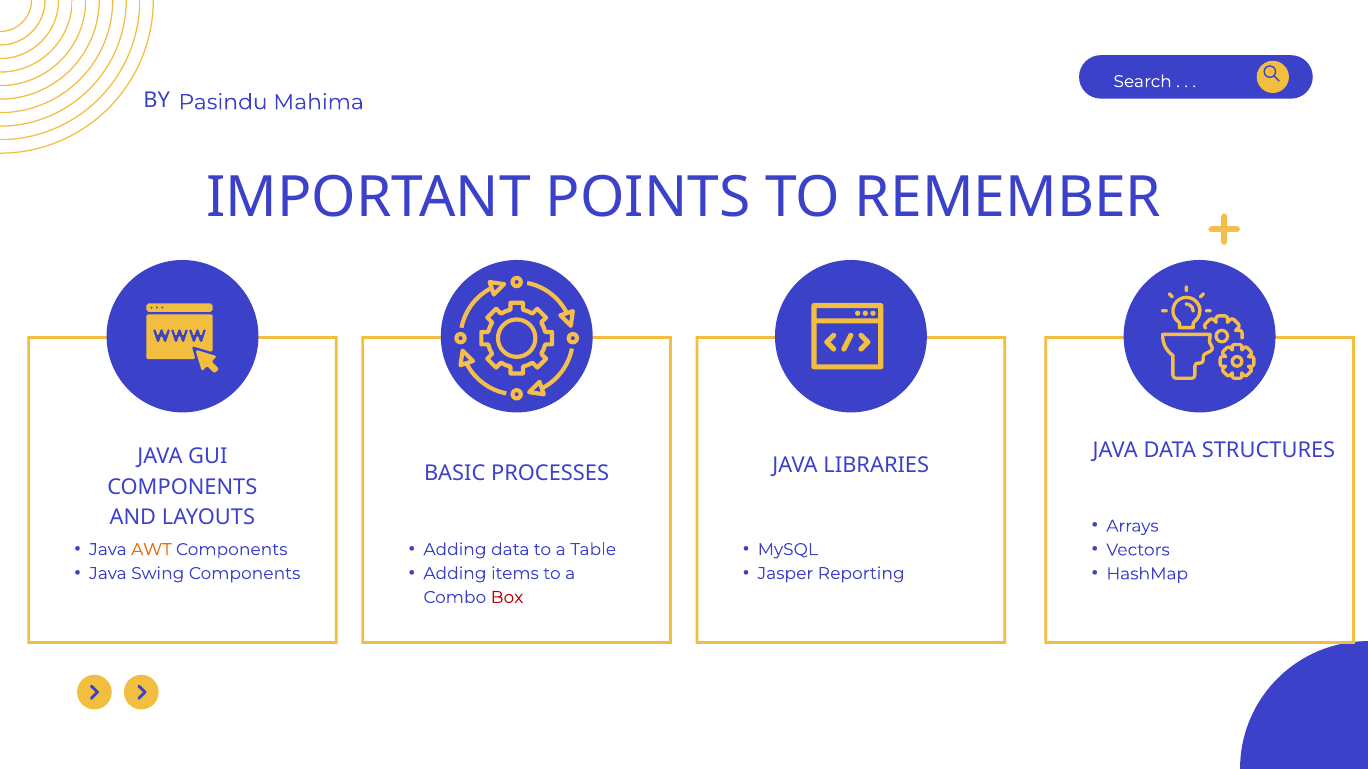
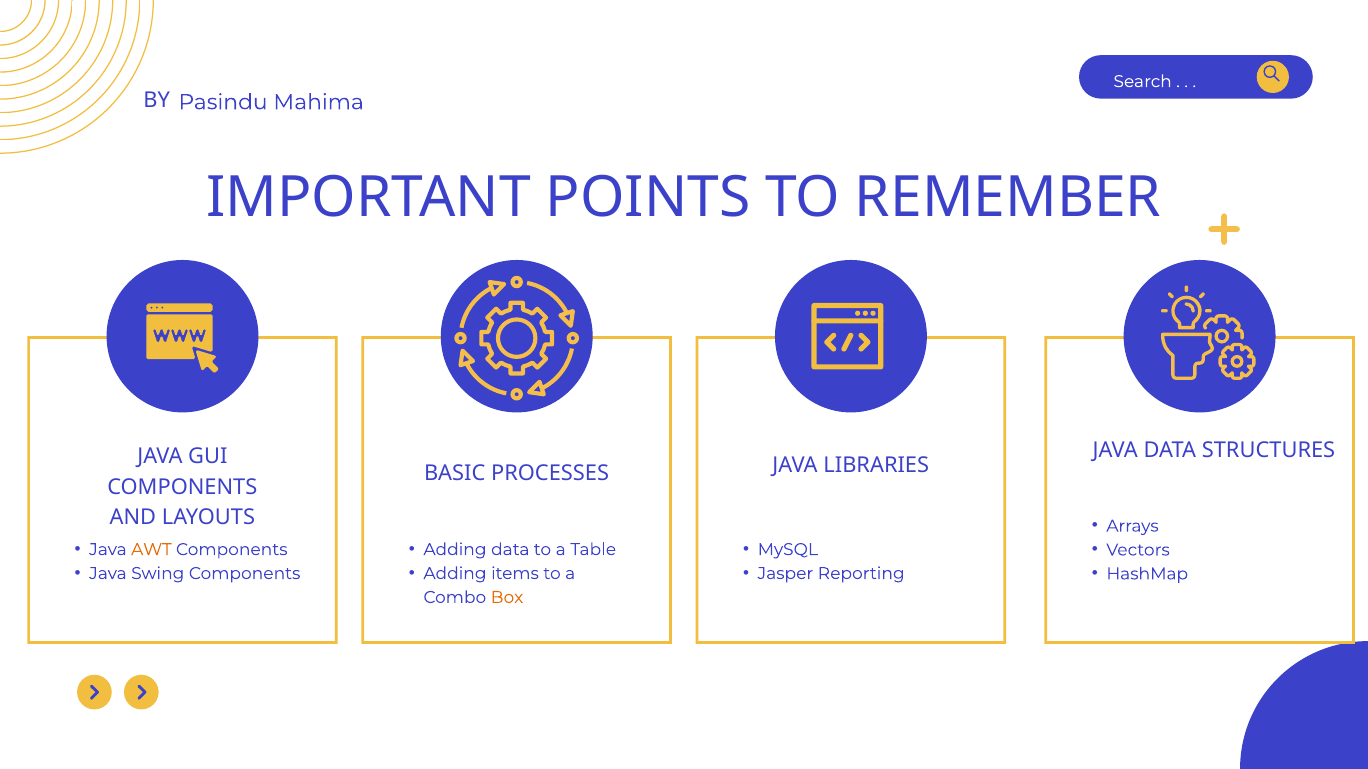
Box colour: red -> orange
